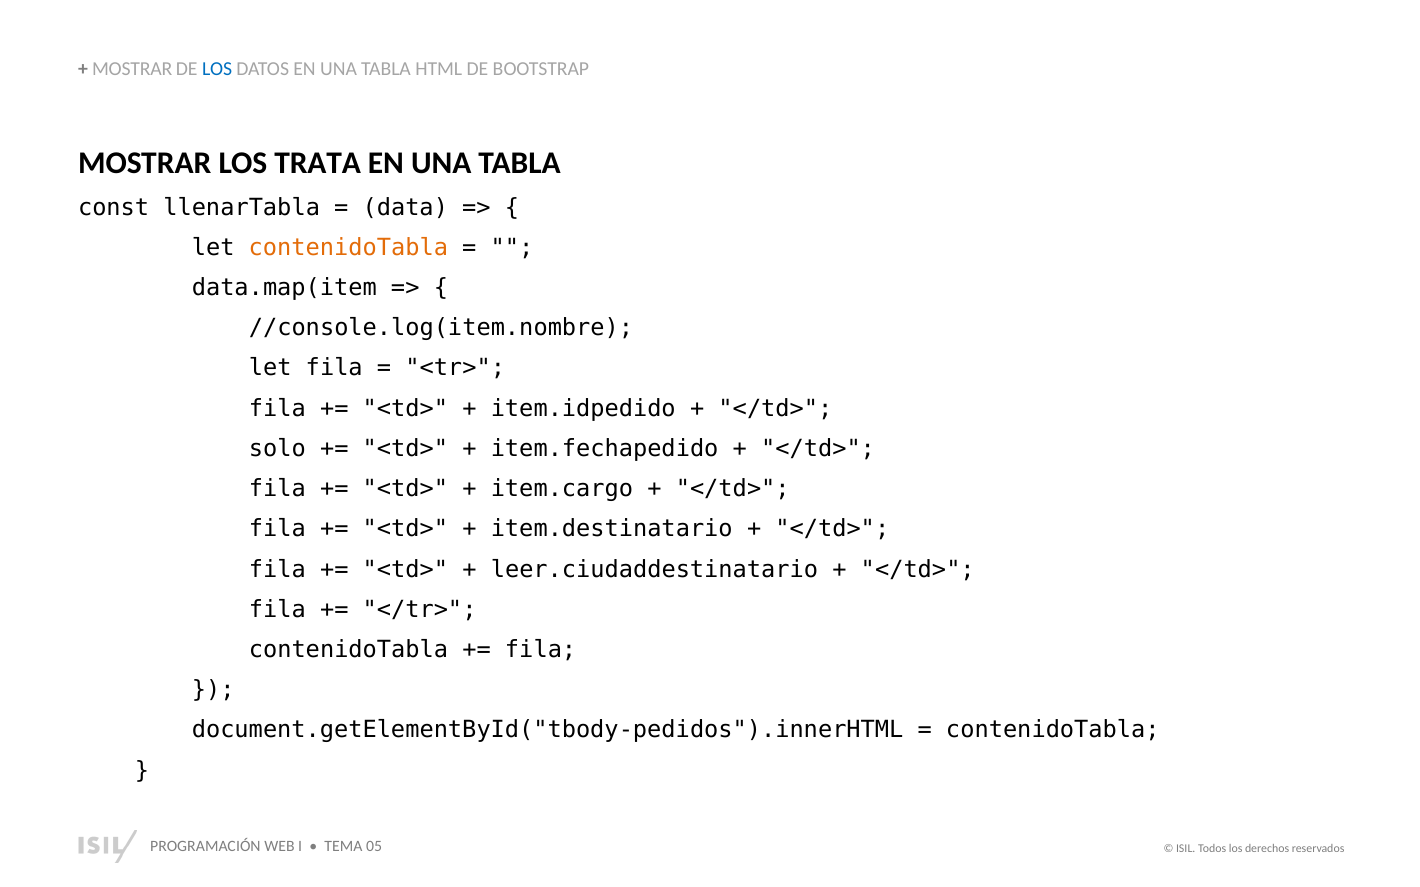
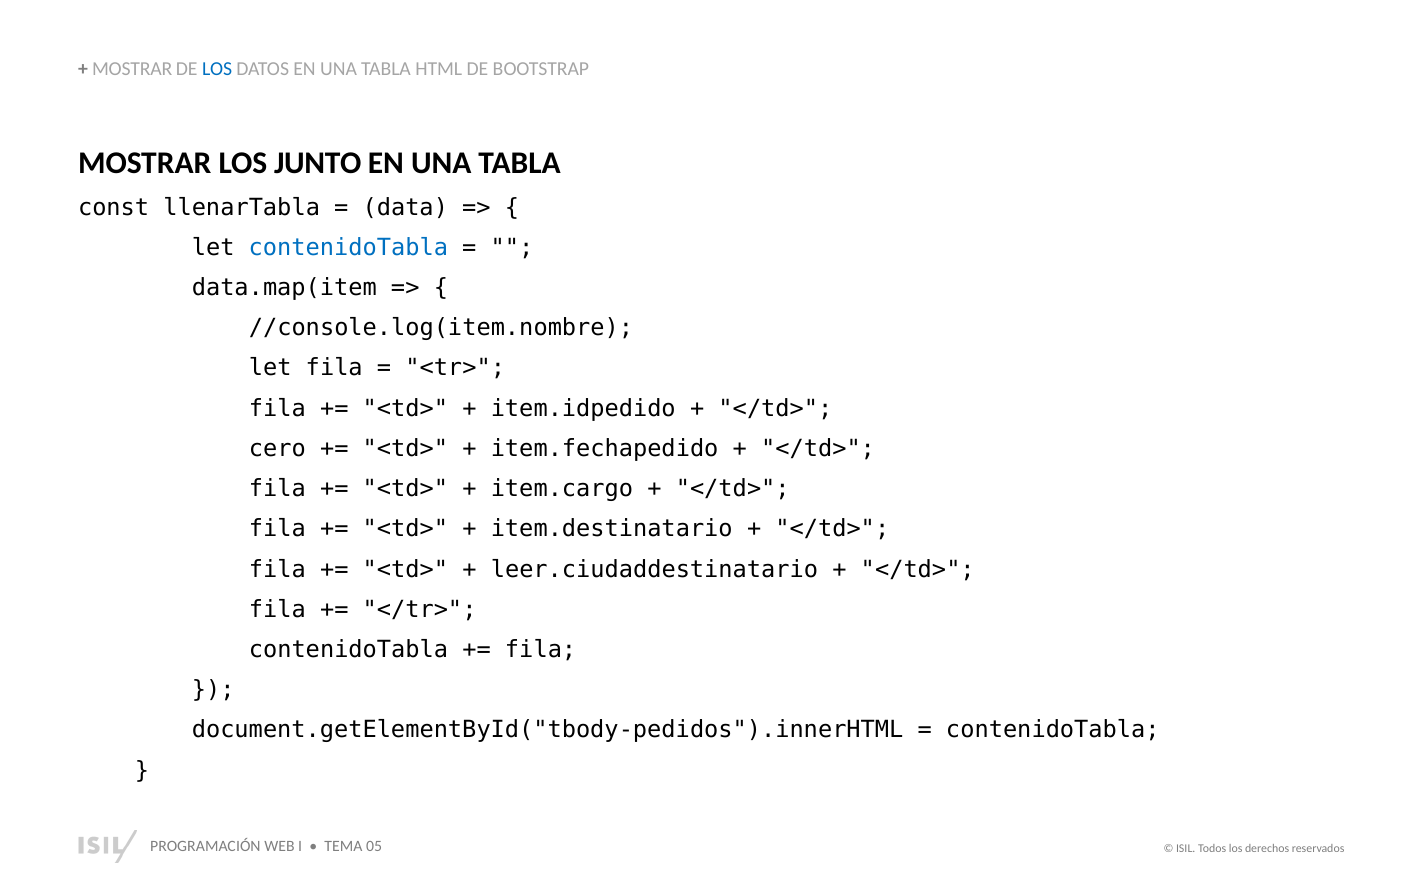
TRATA: TRATA -> JUNTO
contenidoTabla at (348, 248) colour: orange -> blue
solo: solo -> cero
